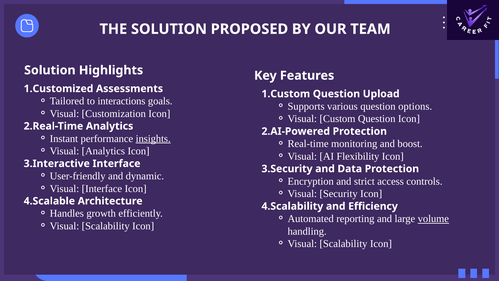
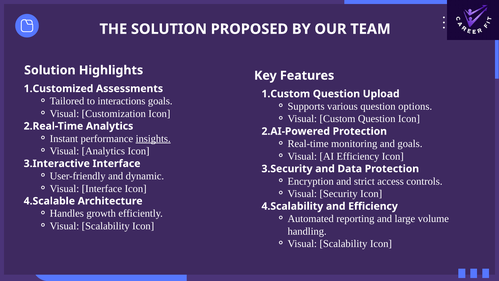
and boost: boost -> goals
AI Flexibility: Flexibility -> Efficiency
volume underline: present -> none
